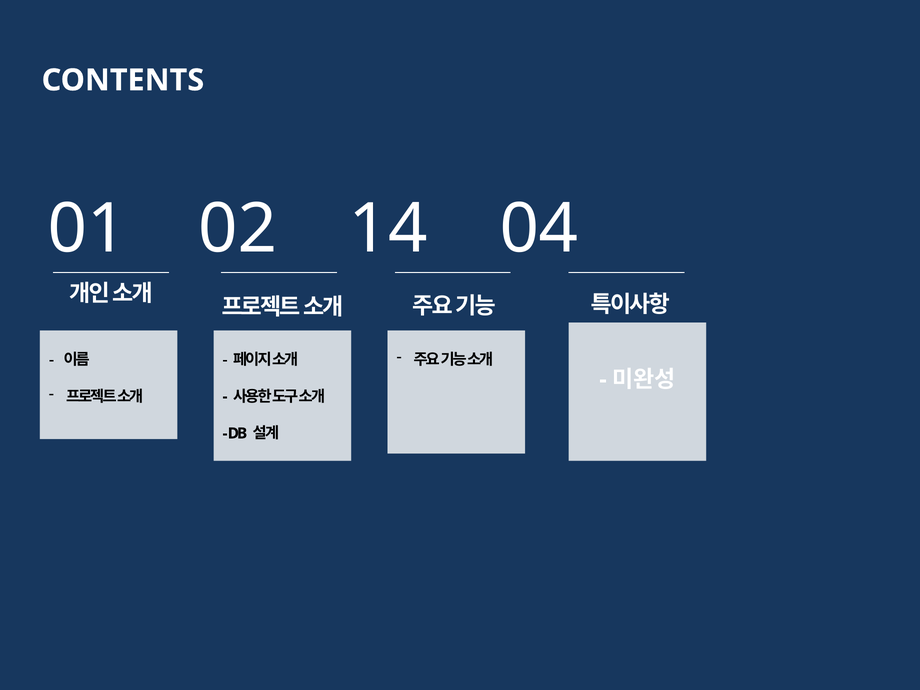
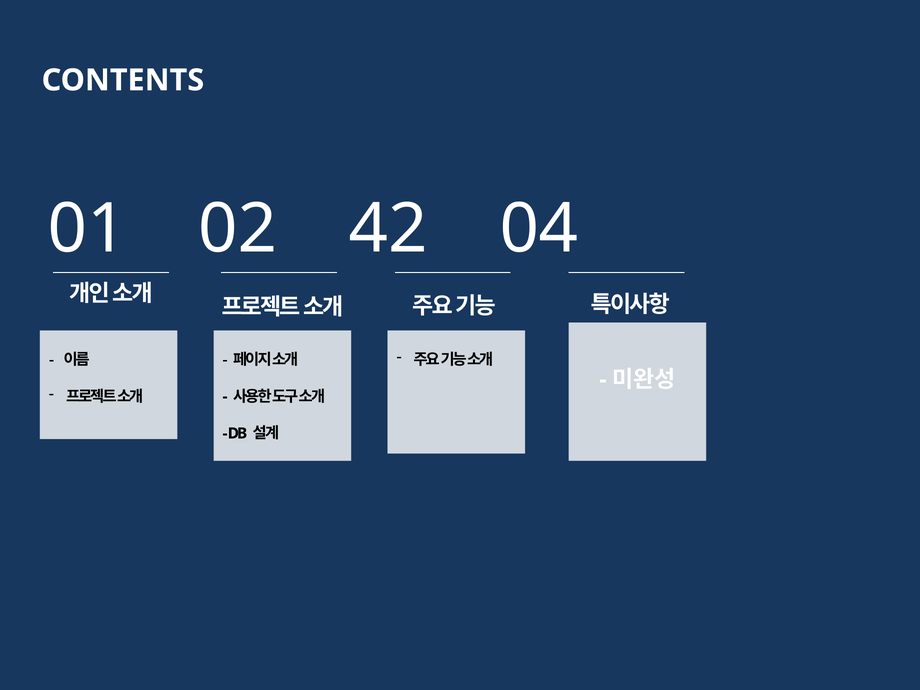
14: 14 -> 42
